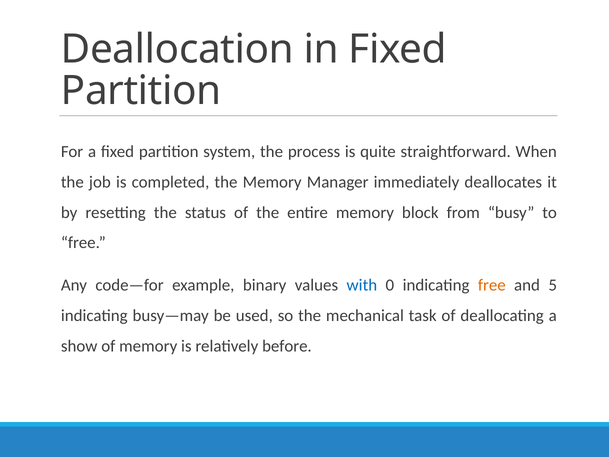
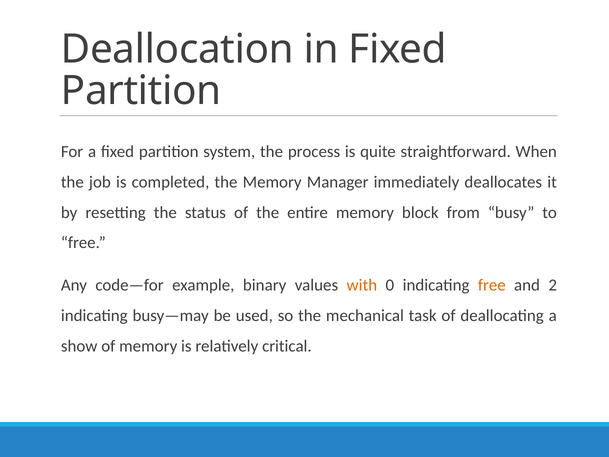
with colour: blue -> orange
5: 5 -> 2
before: before -> critical
